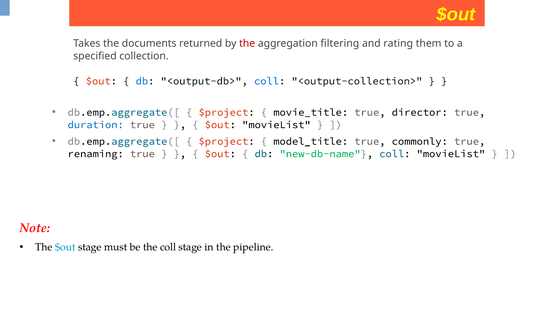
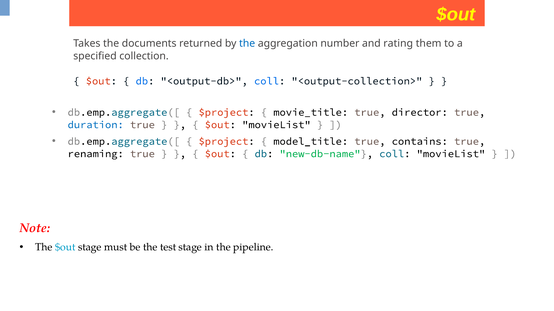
the at (247, 44) colour: red -> blue
filtering: filtering -> number
commonly: commonly -> contains
the coll: coll -> test
